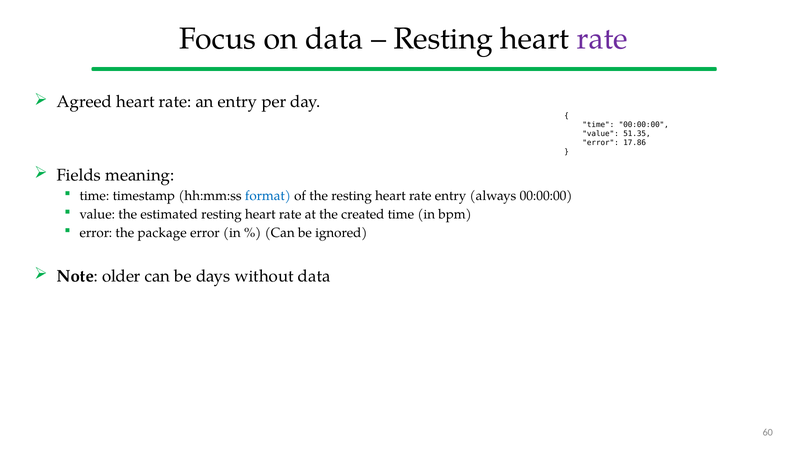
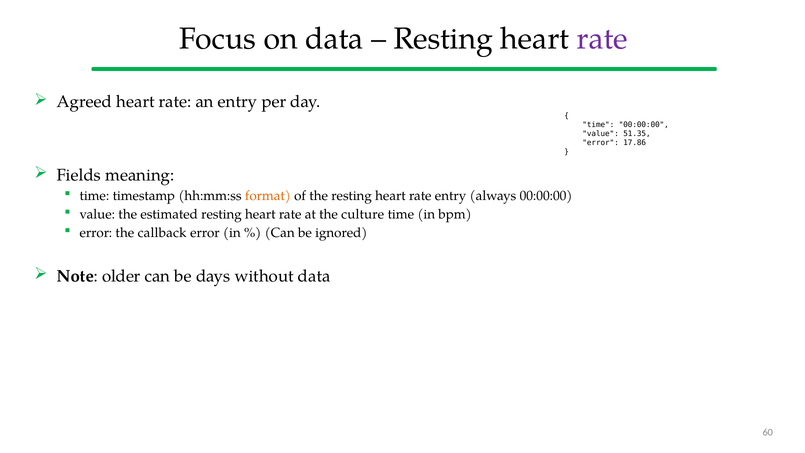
format colour: blue -> orange
created: created -> culture
package: package -> callback
